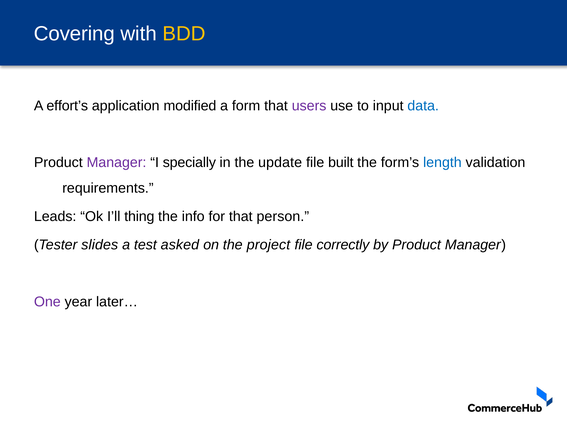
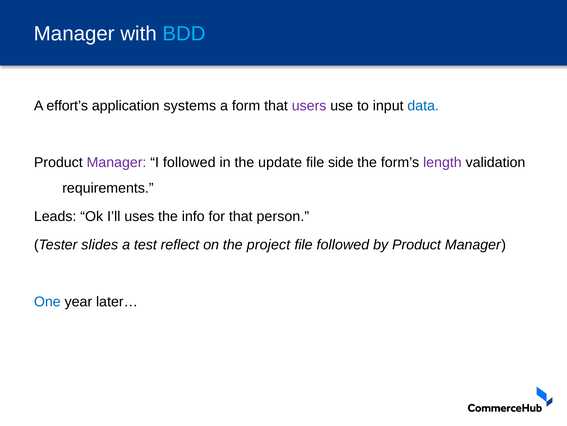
Covering at (74, 34): Covering -> Manager
BDD colour: yellow -> light blue
modified: modified -> systems
I specially: specially -> followed
built: built -> side
length colour: blue -> purple
thing: thing -> uses
asked: asked -> reflect
file correctly: correctly -> followed
One colour: purple -> blue
